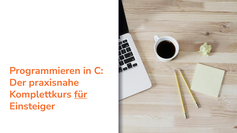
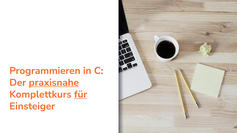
praxisnahe underline: none -> present
